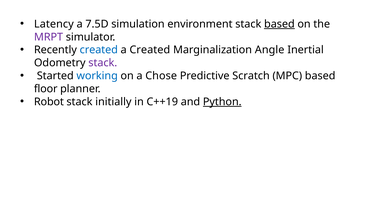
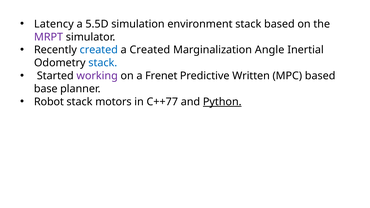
7.5D: 7.5D -> 5.5D
based at (279, 24) underline: present -> none
stack at (103, 63) colour: purple -> blue
working colour: blue -> purple
Chose: Chose -> Frenet
Scratch: Scratch -> Written
floor: floor -> base
initially: initially -> motors
C++19: C++19 -> C++77
